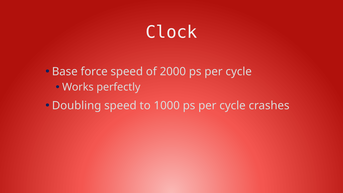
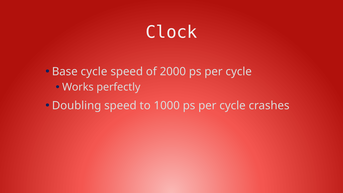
Base force: force -> cycle
